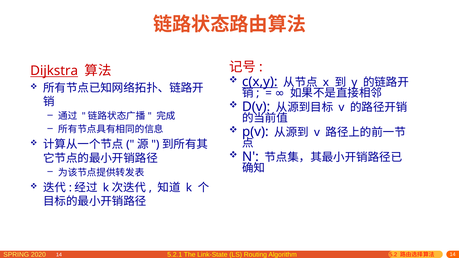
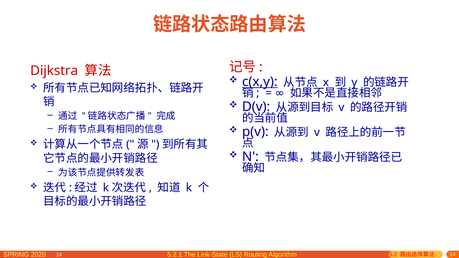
Dijkstra underline: present -> none
